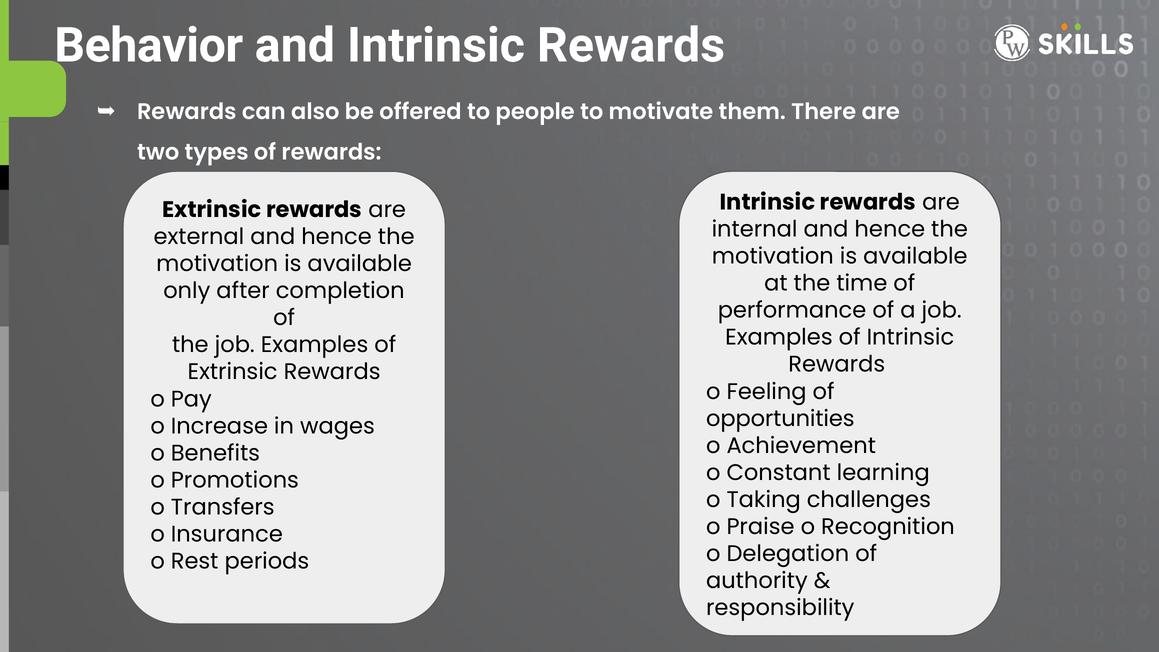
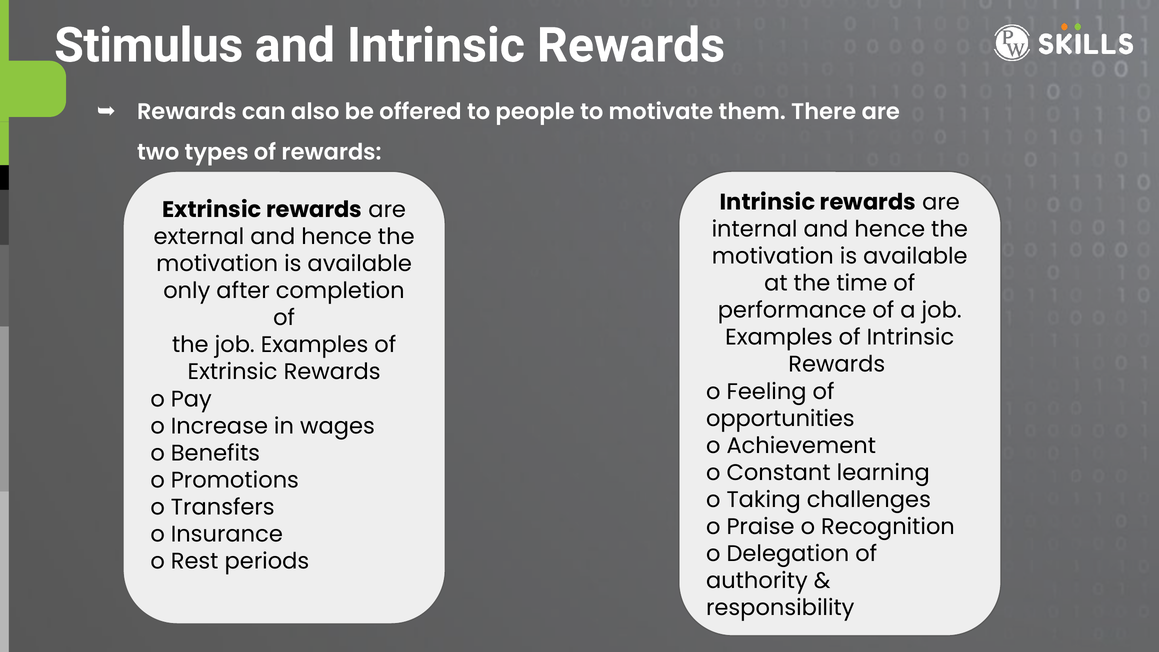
Behavior: Behavior -> Stimulus
